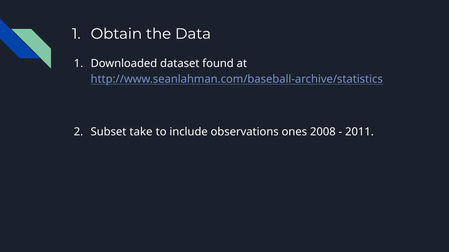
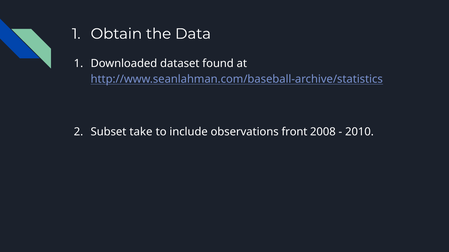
ones: ones -> front
2011: 2011 -> 2010
